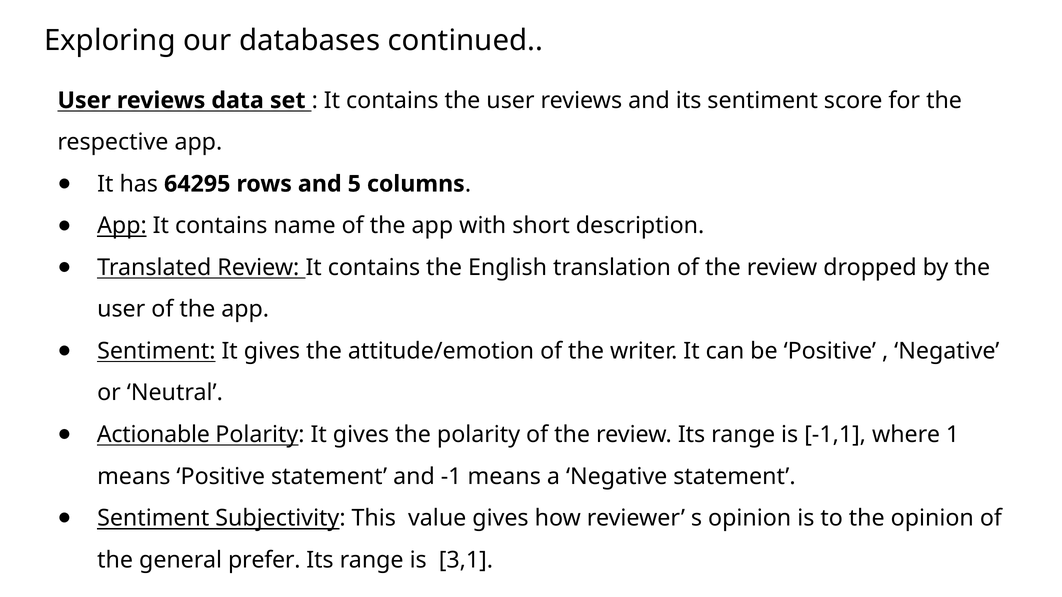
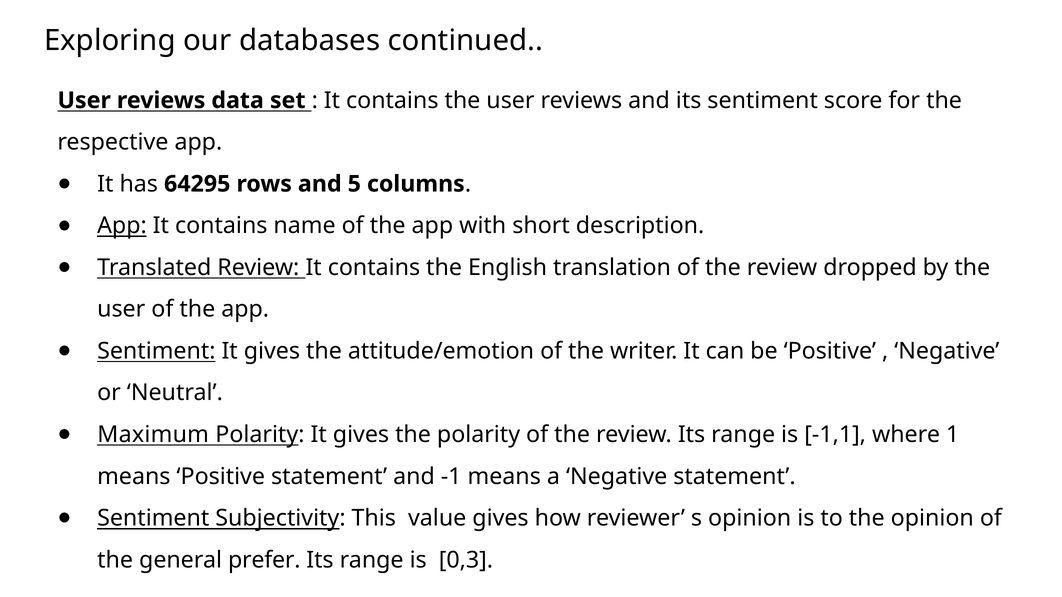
Actionable: Actionable -> Maximum
3,1: 3,1 -> 0,3
